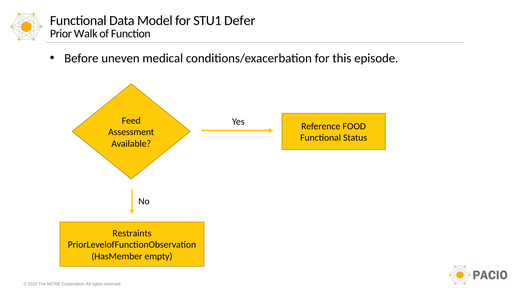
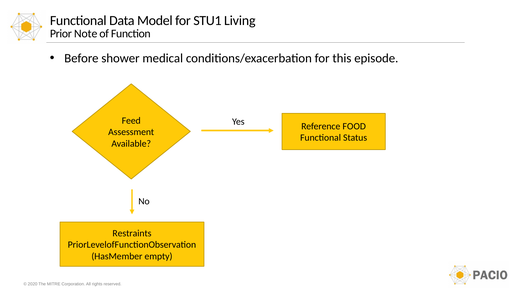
Defer: Defer -> Living
Walk: Walk -> Note
uneven: uneven -> shower
